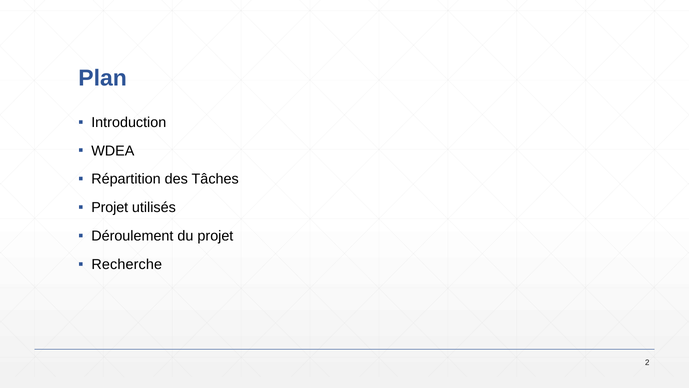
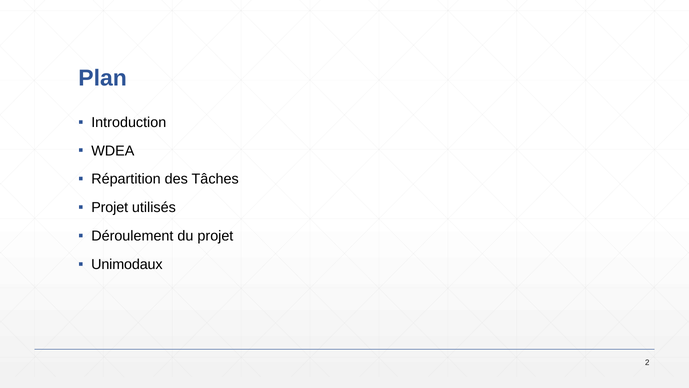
Recherche: Recherche -> Unimodaux
